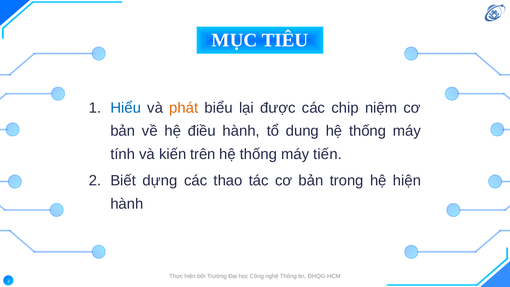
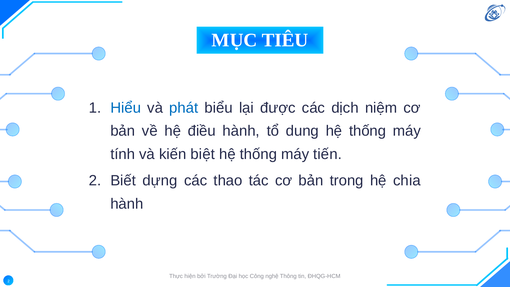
phát colour: orange -> blue
chip: chip -> dịch
trên: trên -> biệt
hệ hiện: hiện -> chia
